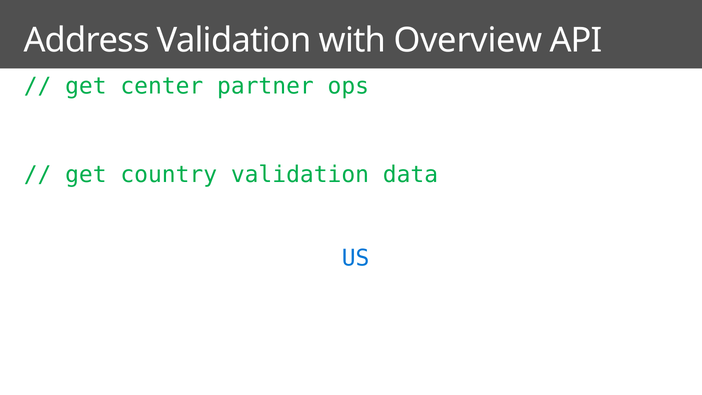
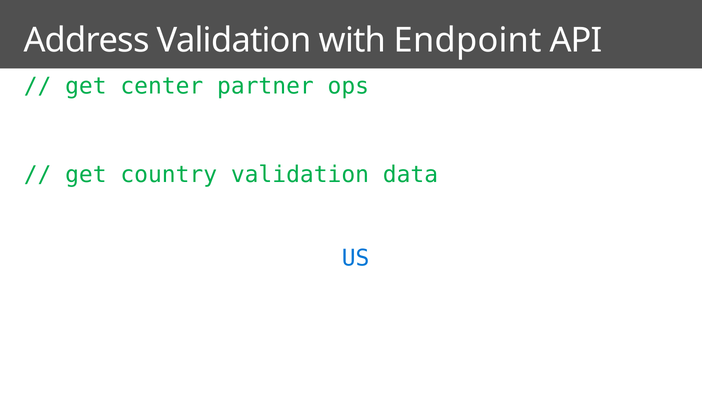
Overview: Overview -> Endpoint
